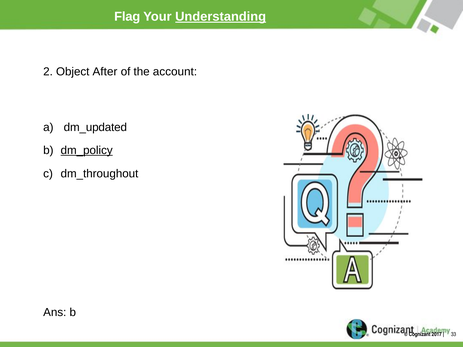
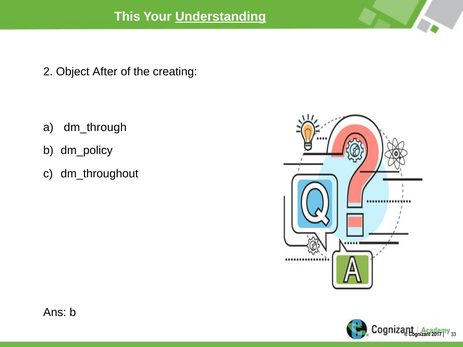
Flag: Flag -> This
account: account -> creating
dm_updated: dm_updated -> dm_through
dm_policy underline: present -> none
